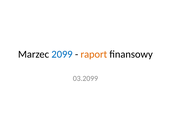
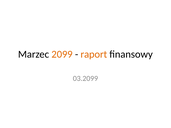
2099 colour: blue -> orange
